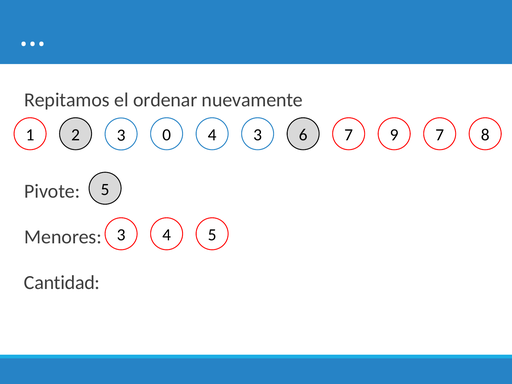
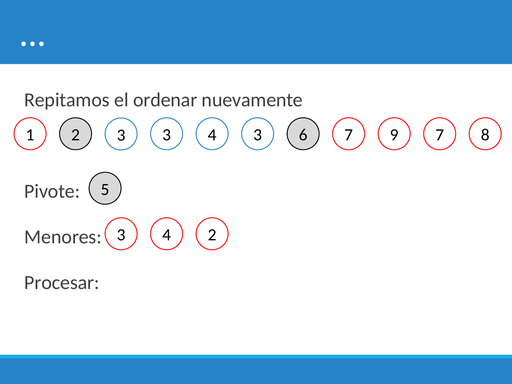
3 0: 0 -> 3
4 5: 5 -> 2
Cantidad: Cantidad -> Procesar
